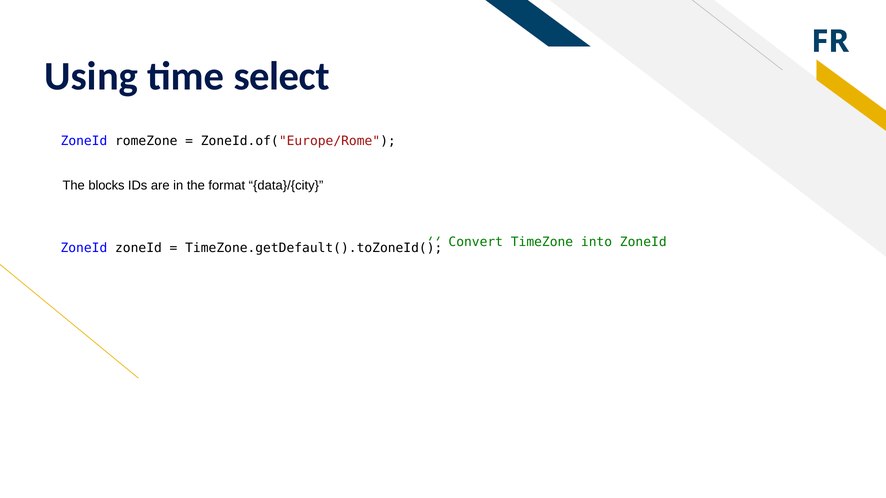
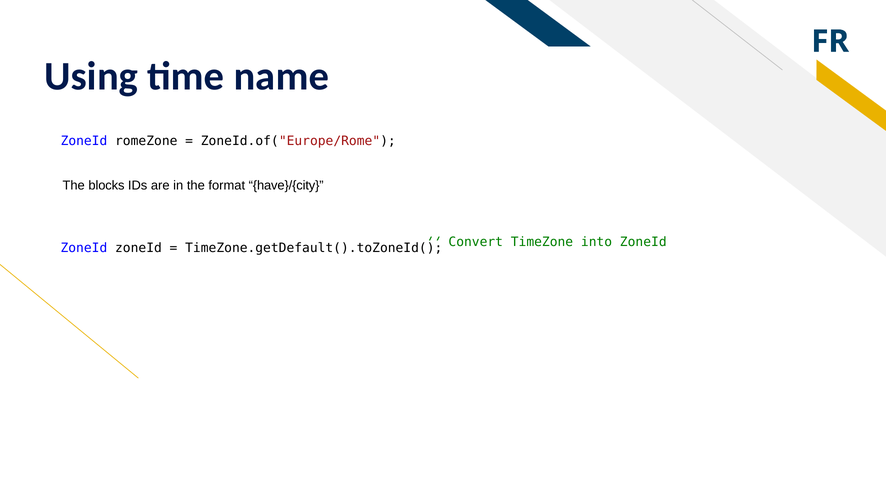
select: select -> name
data}/{city: data}/{city -> have}/{city
